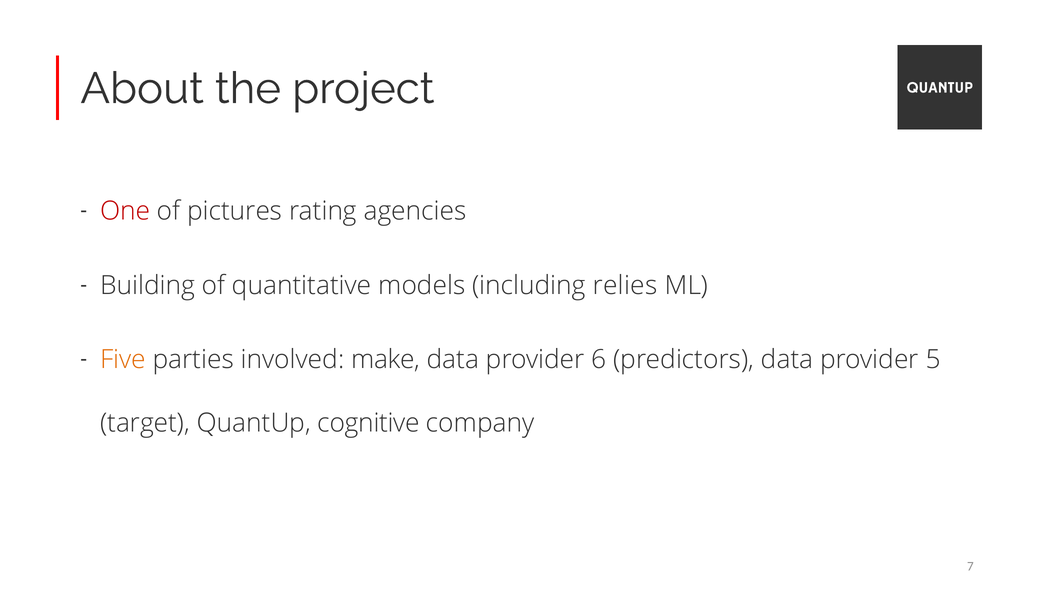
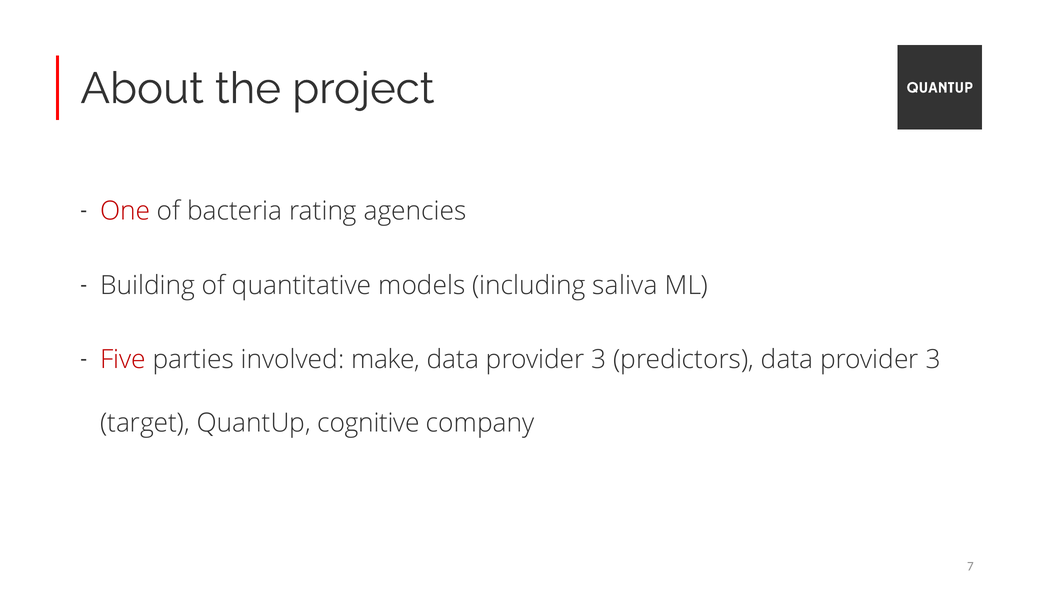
pictures: pictures -> bacteria
relies: relies -> saliva
Five colour: orange -> red
6 at (599, 360): 6 -> 3
predictors data provider 5: 5 -> 3
